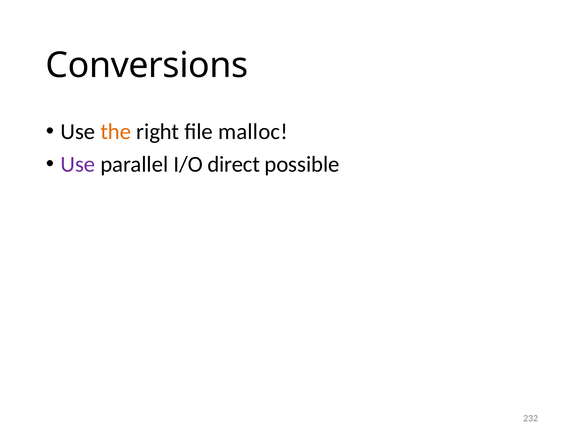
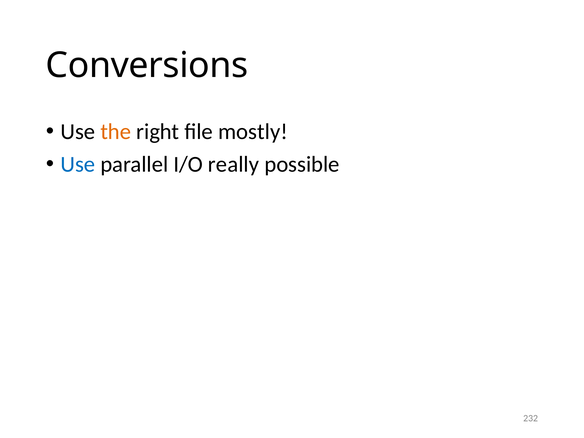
malloc: malloc -> mostly
Use at (78, 164) colour: purple -> blue
direct: direct -> really
